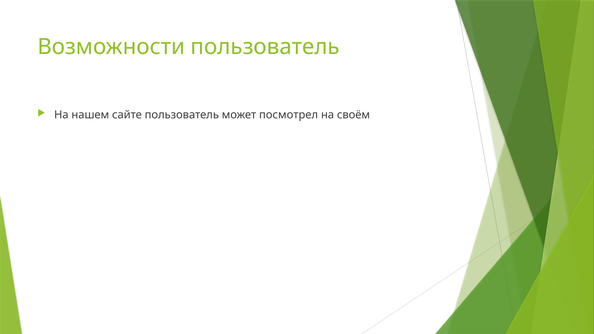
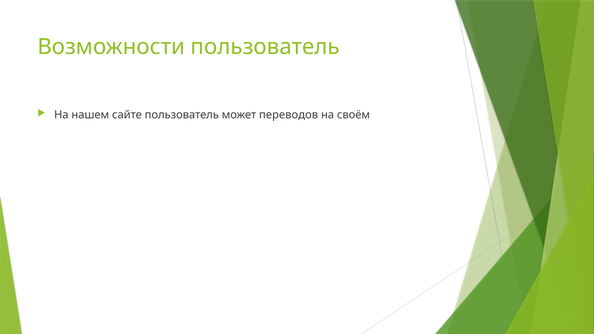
посмотрел: посмотрел -> переводов
